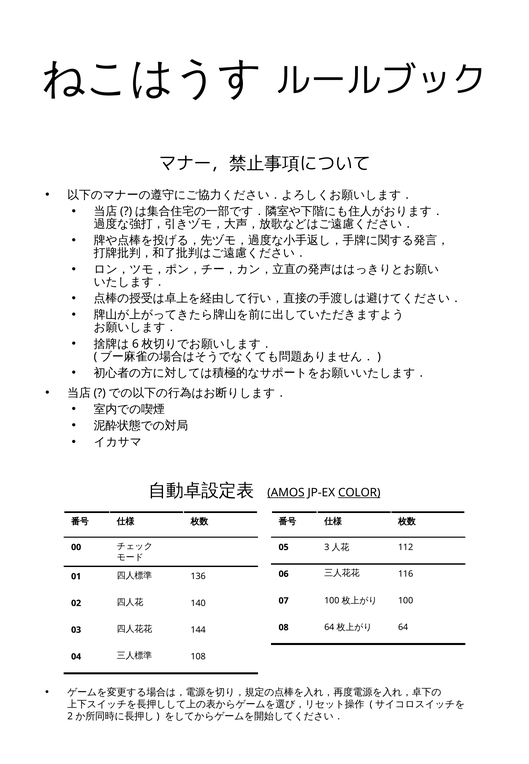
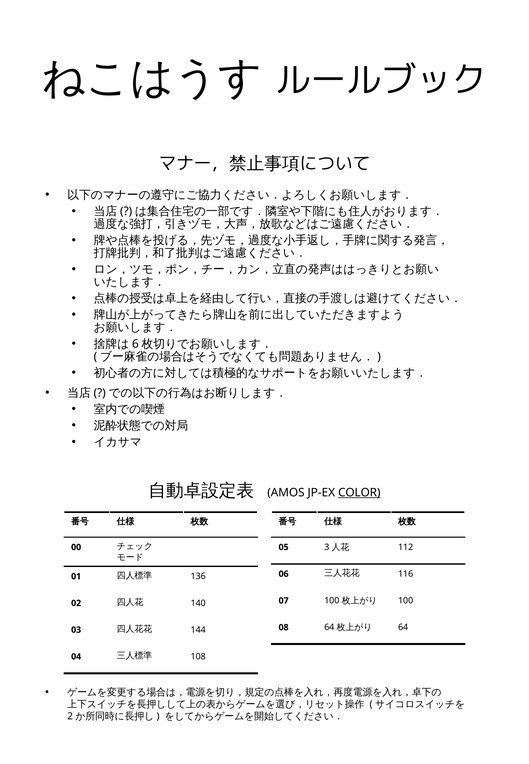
AMOS underline: present -> none
